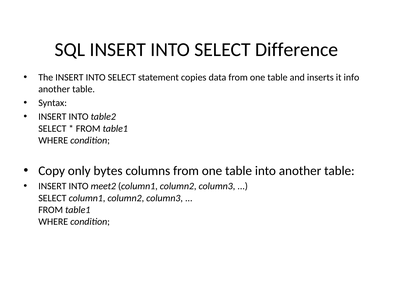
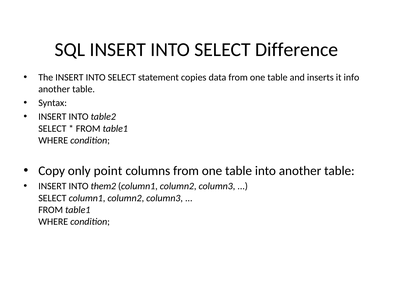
bytes: bytes -> point
meet2: meet2 -> them2
